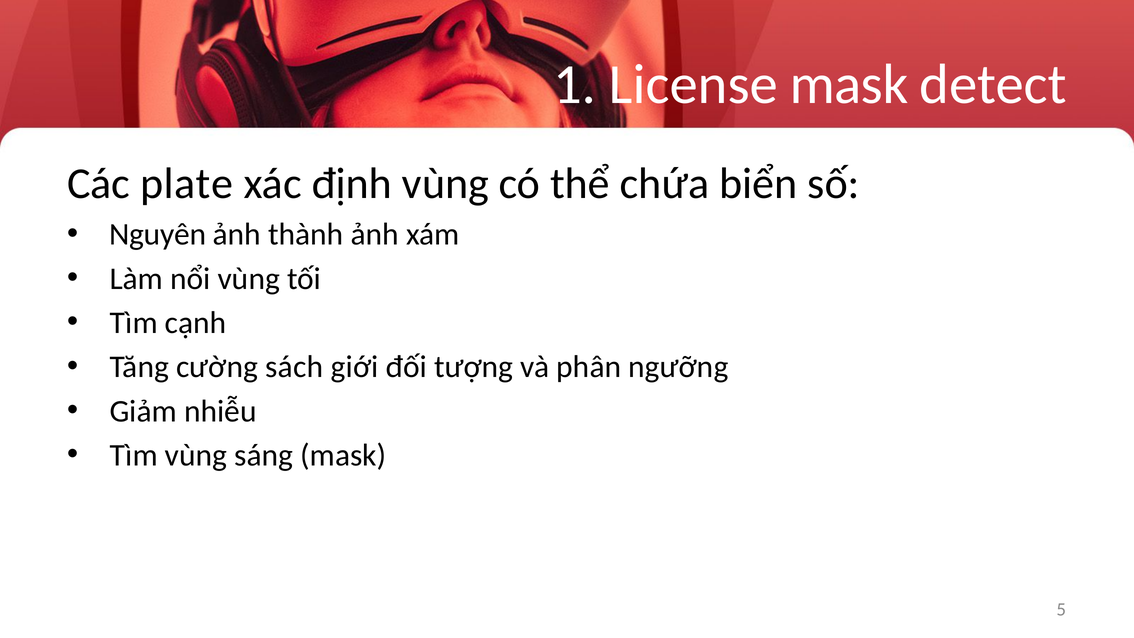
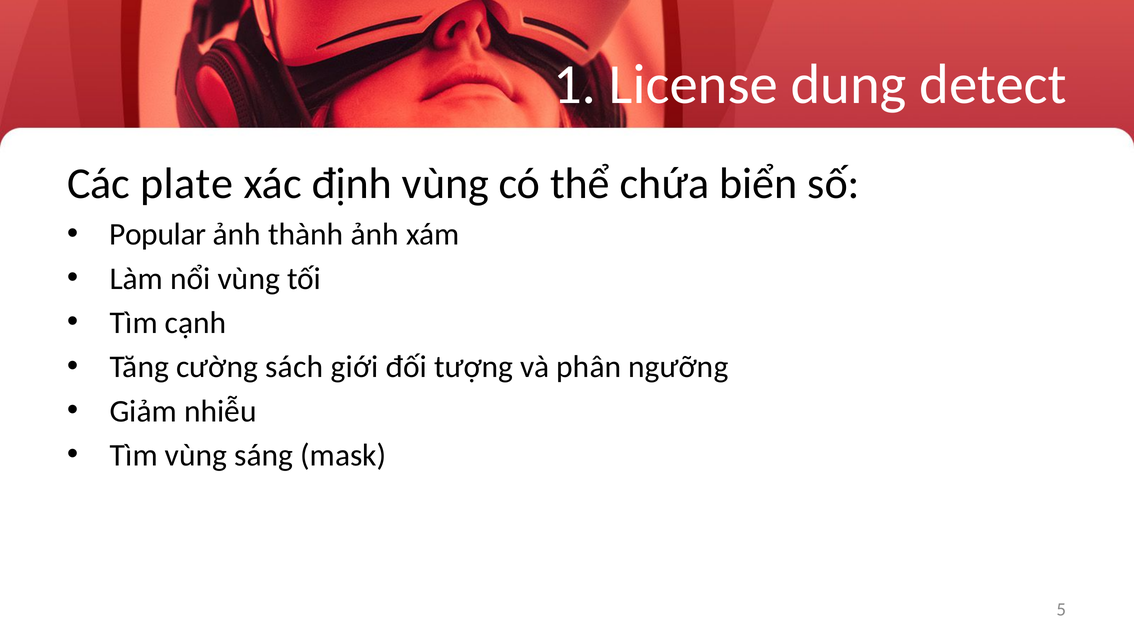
License mask: mask -> dung
Nguyên: Nguyên -> Popular
